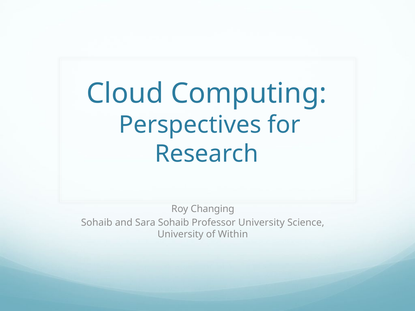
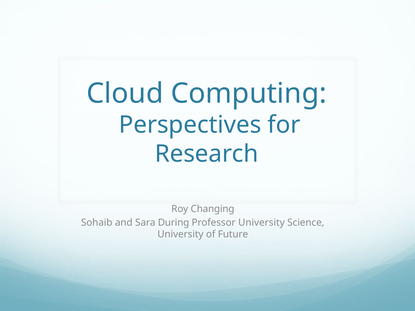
Sara Sohaib: Sohaib -> During
Within: Within -> Future
